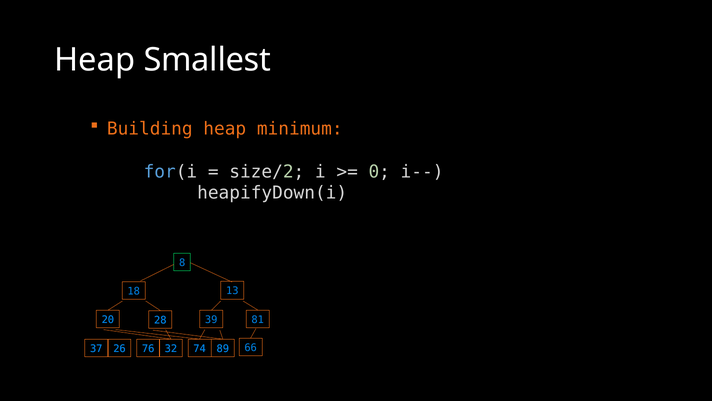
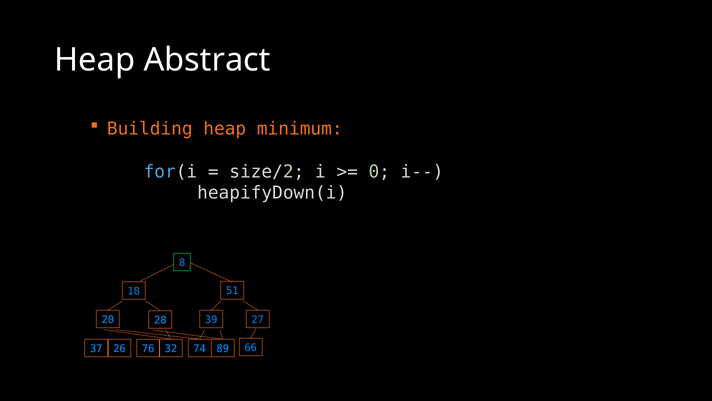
Smallest: Smallest -> Abstract
13: 13 -> 51
81: 81 -> 27
